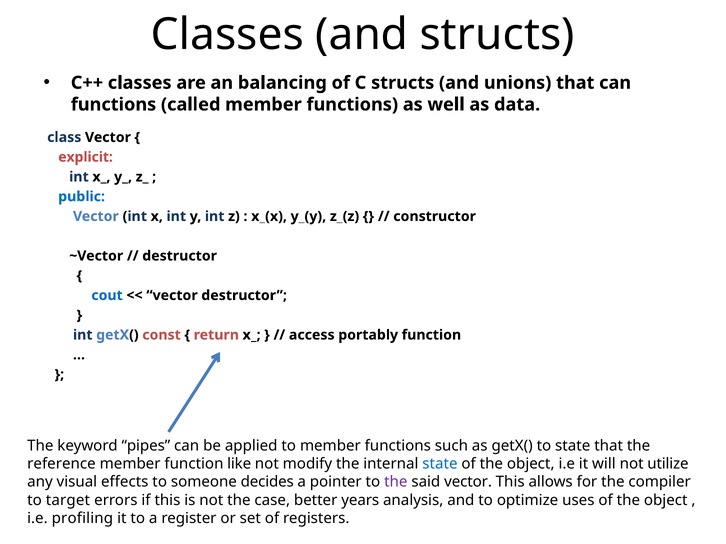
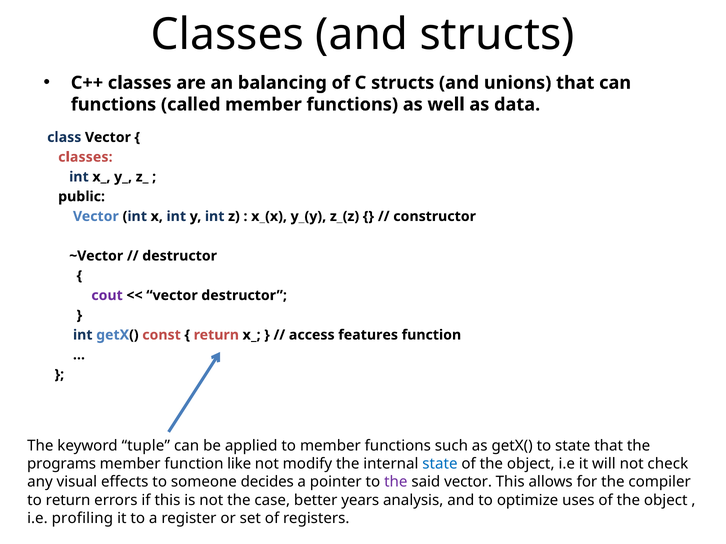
explicit at (86, 157): explicit -> classes
public colour: blue -> black
cout colour: blue -> purple
portably: portably -> features
pipes: pipes -> tuple
reference: reference -> programs
utilize: utilize -> check
to target: target -> return
